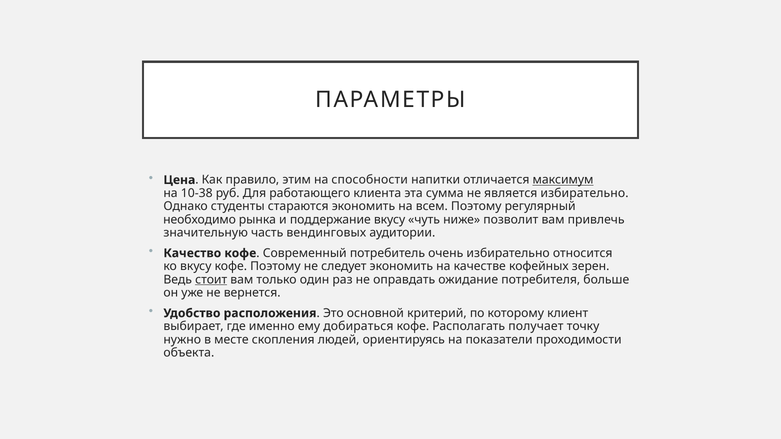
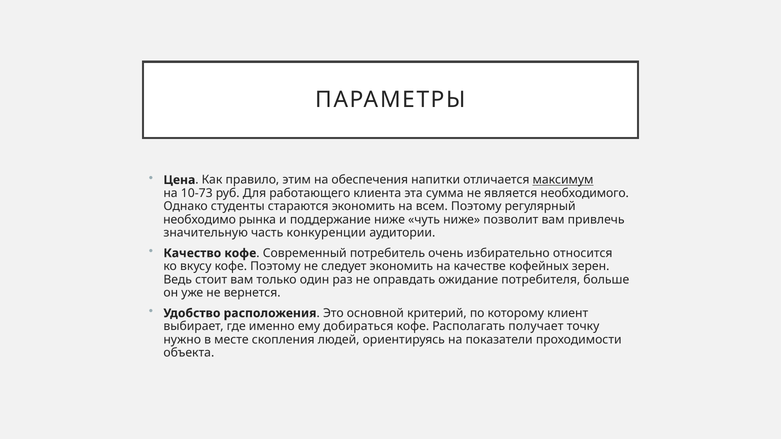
способности: способности -> обеспечения
10-38: 10-38 -> 10-73
является избирательно: избирательно -> необходимого
поддержание вкусу: вкусу -> ниже
вендинговых: вендинговых -> конкуренции
стоит underline: present -> none
